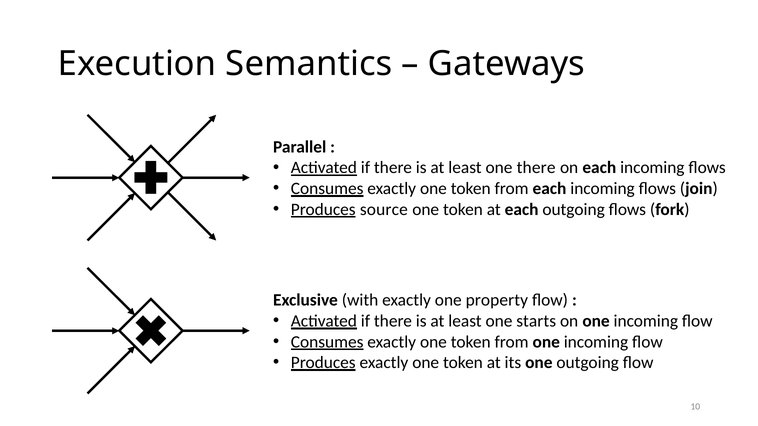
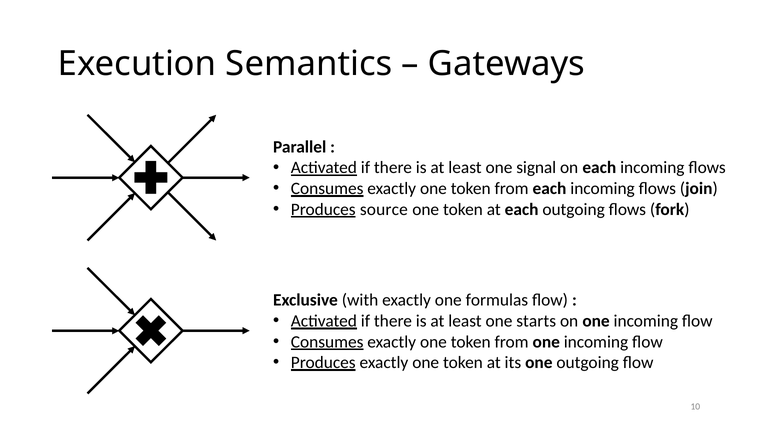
one there: there -> signal
property: property -> formulas
